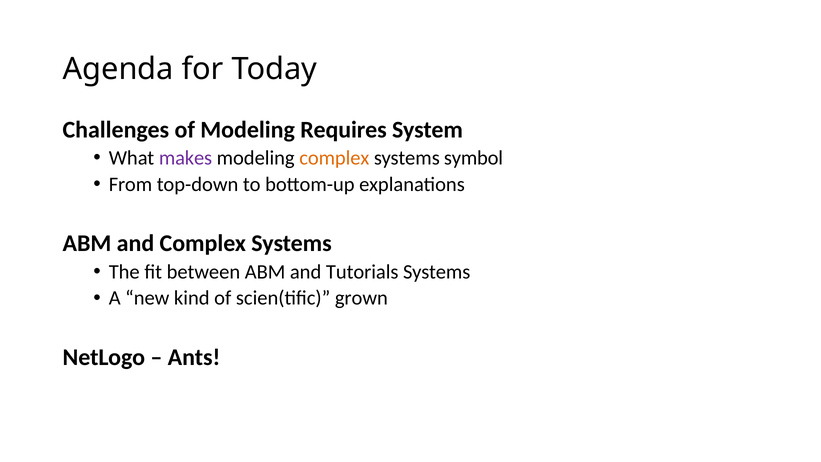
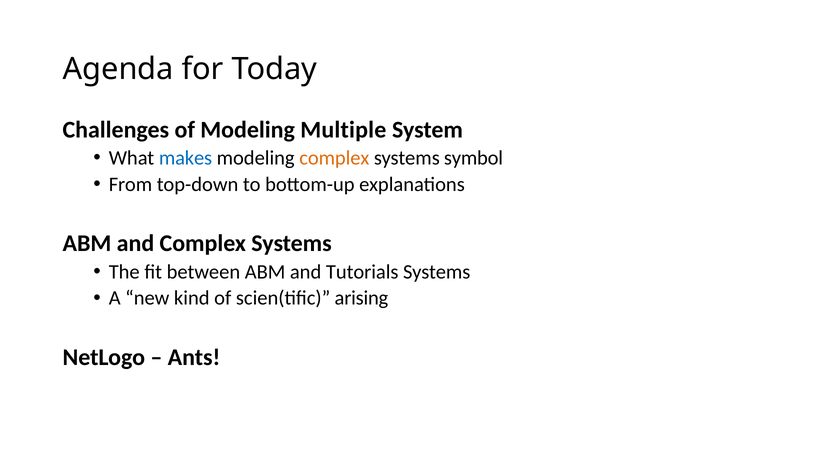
Requires: Requires -> Multiple
makes colour: purple -> blue
grown: grown -> arising
